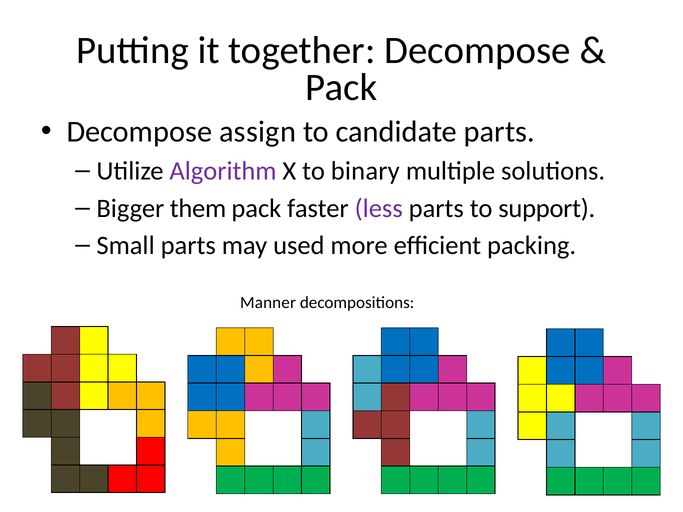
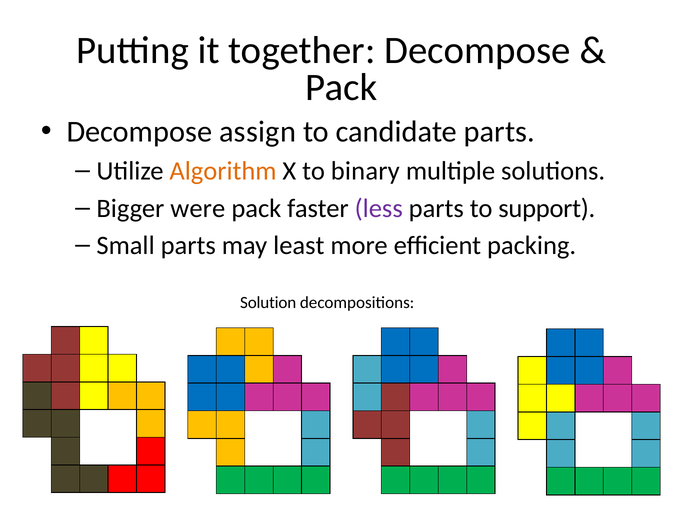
Algorithm colour: purple -> orange
them: them -> were
used: used -> least
Manner: Manner -> Solution
